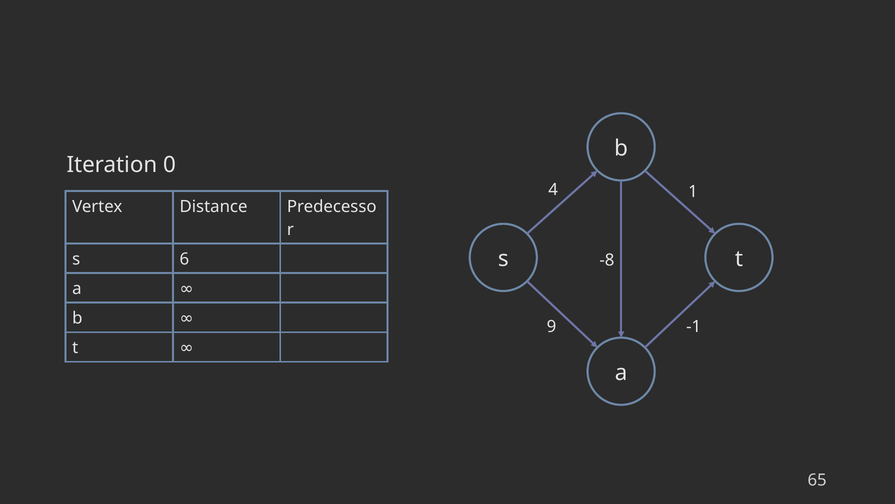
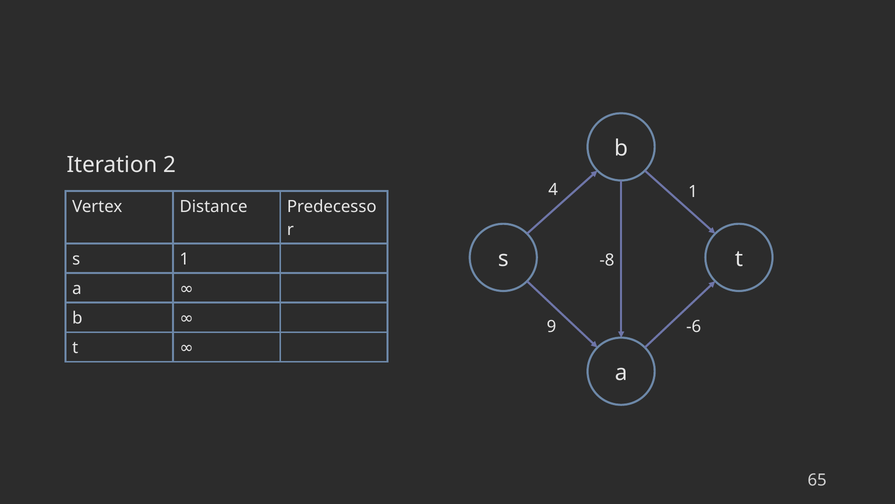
0: 0 -> 2
s 6: 6 -> 1
-1: -1 -> -6
